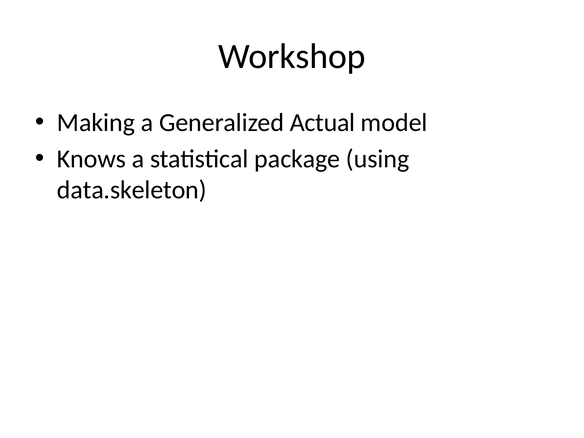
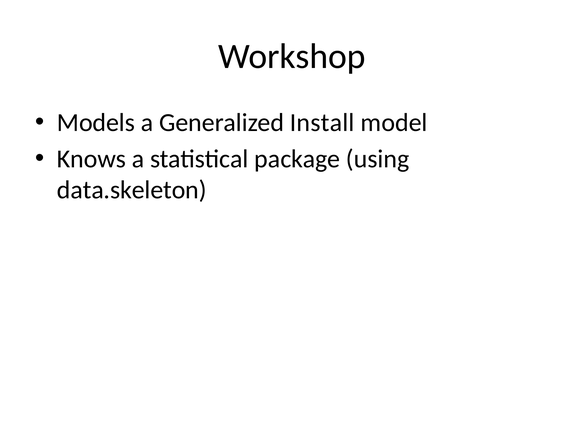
Making: Making -> Models
Actual: Actual -> Install
